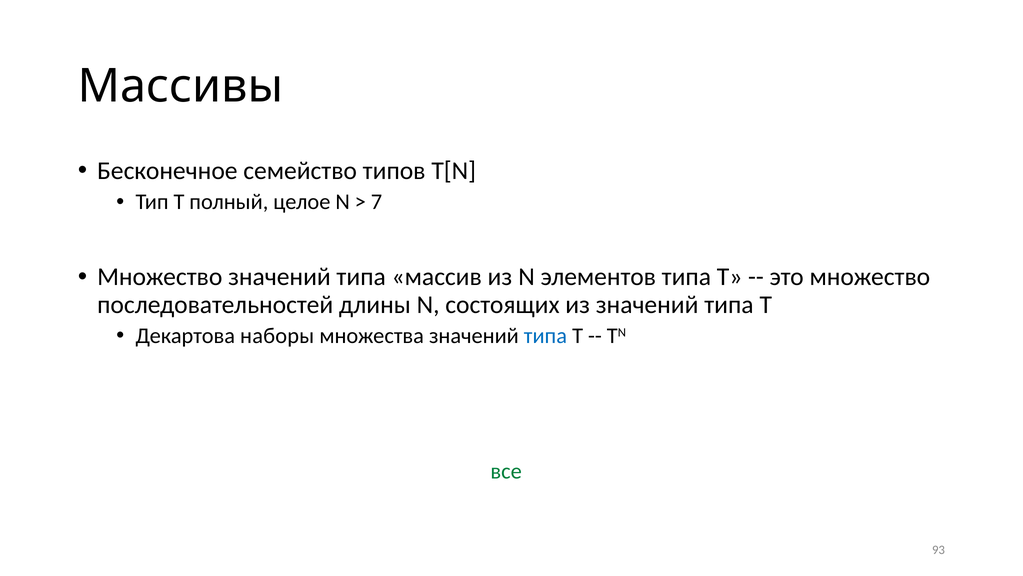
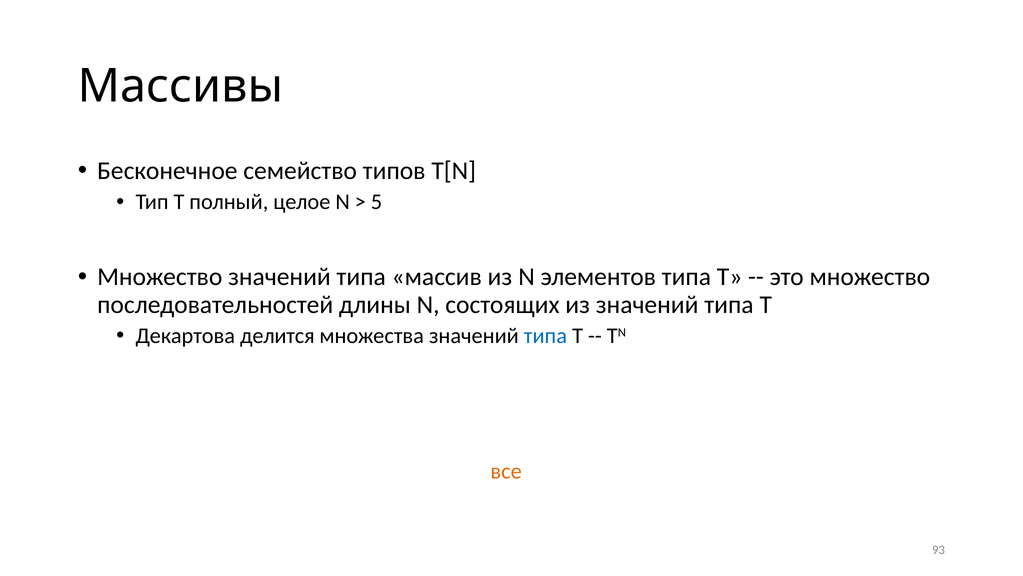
7: 7 -> 5
наборы: наборы -> делится
все colour: green -> orange
